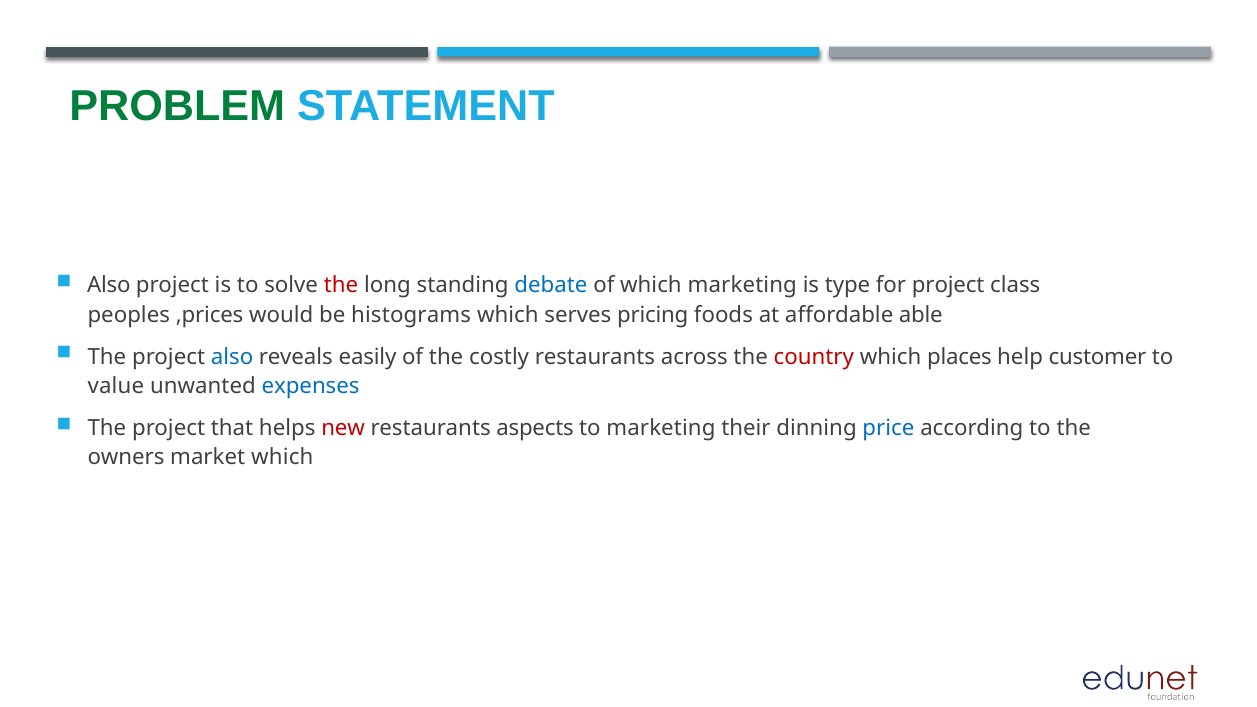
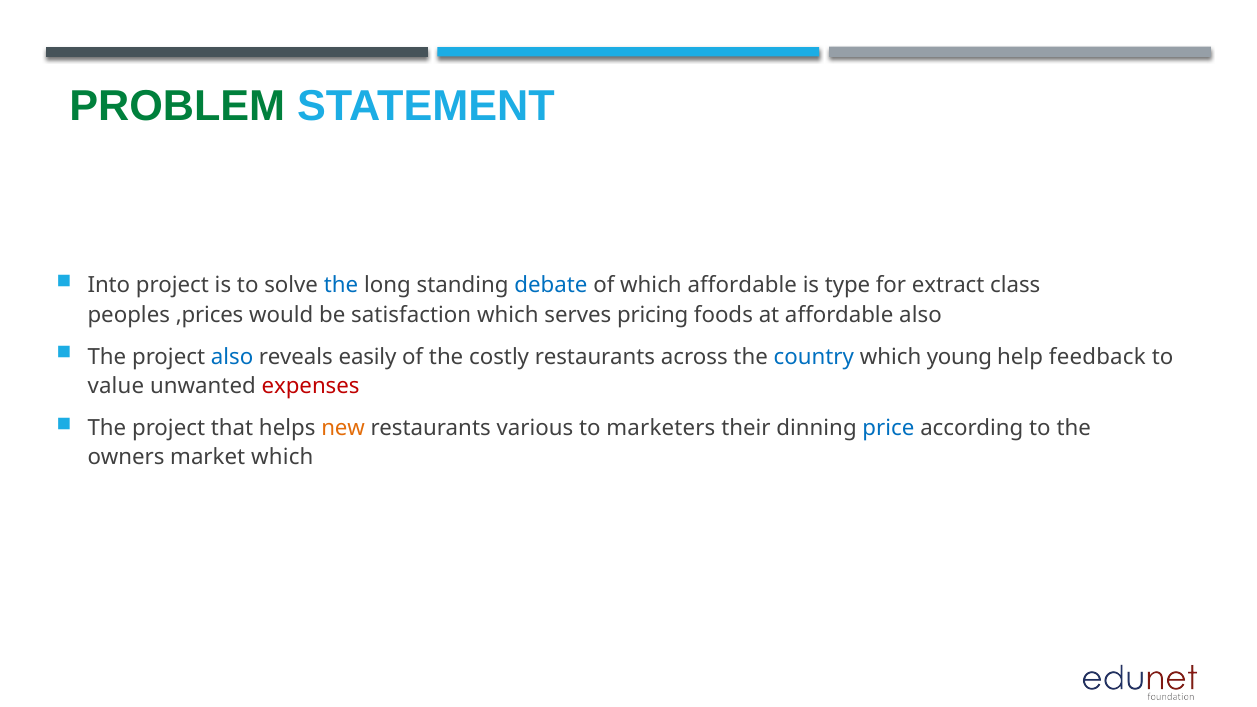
Also at (109, 286): Also -> Into
the at (341, 286) colour: red -> blue
which marketing: marketing -> affordable
for project: project -> extract
histograms: histograms -> satisfaction
affordable able: able -> also
country colour: red -> blue
places: places -> young
customer: customer -> feedback
expenses colour: blue -> red
new colour: red -> orange
aspects: aspects -> various
to marketing: marketing -> marketers
